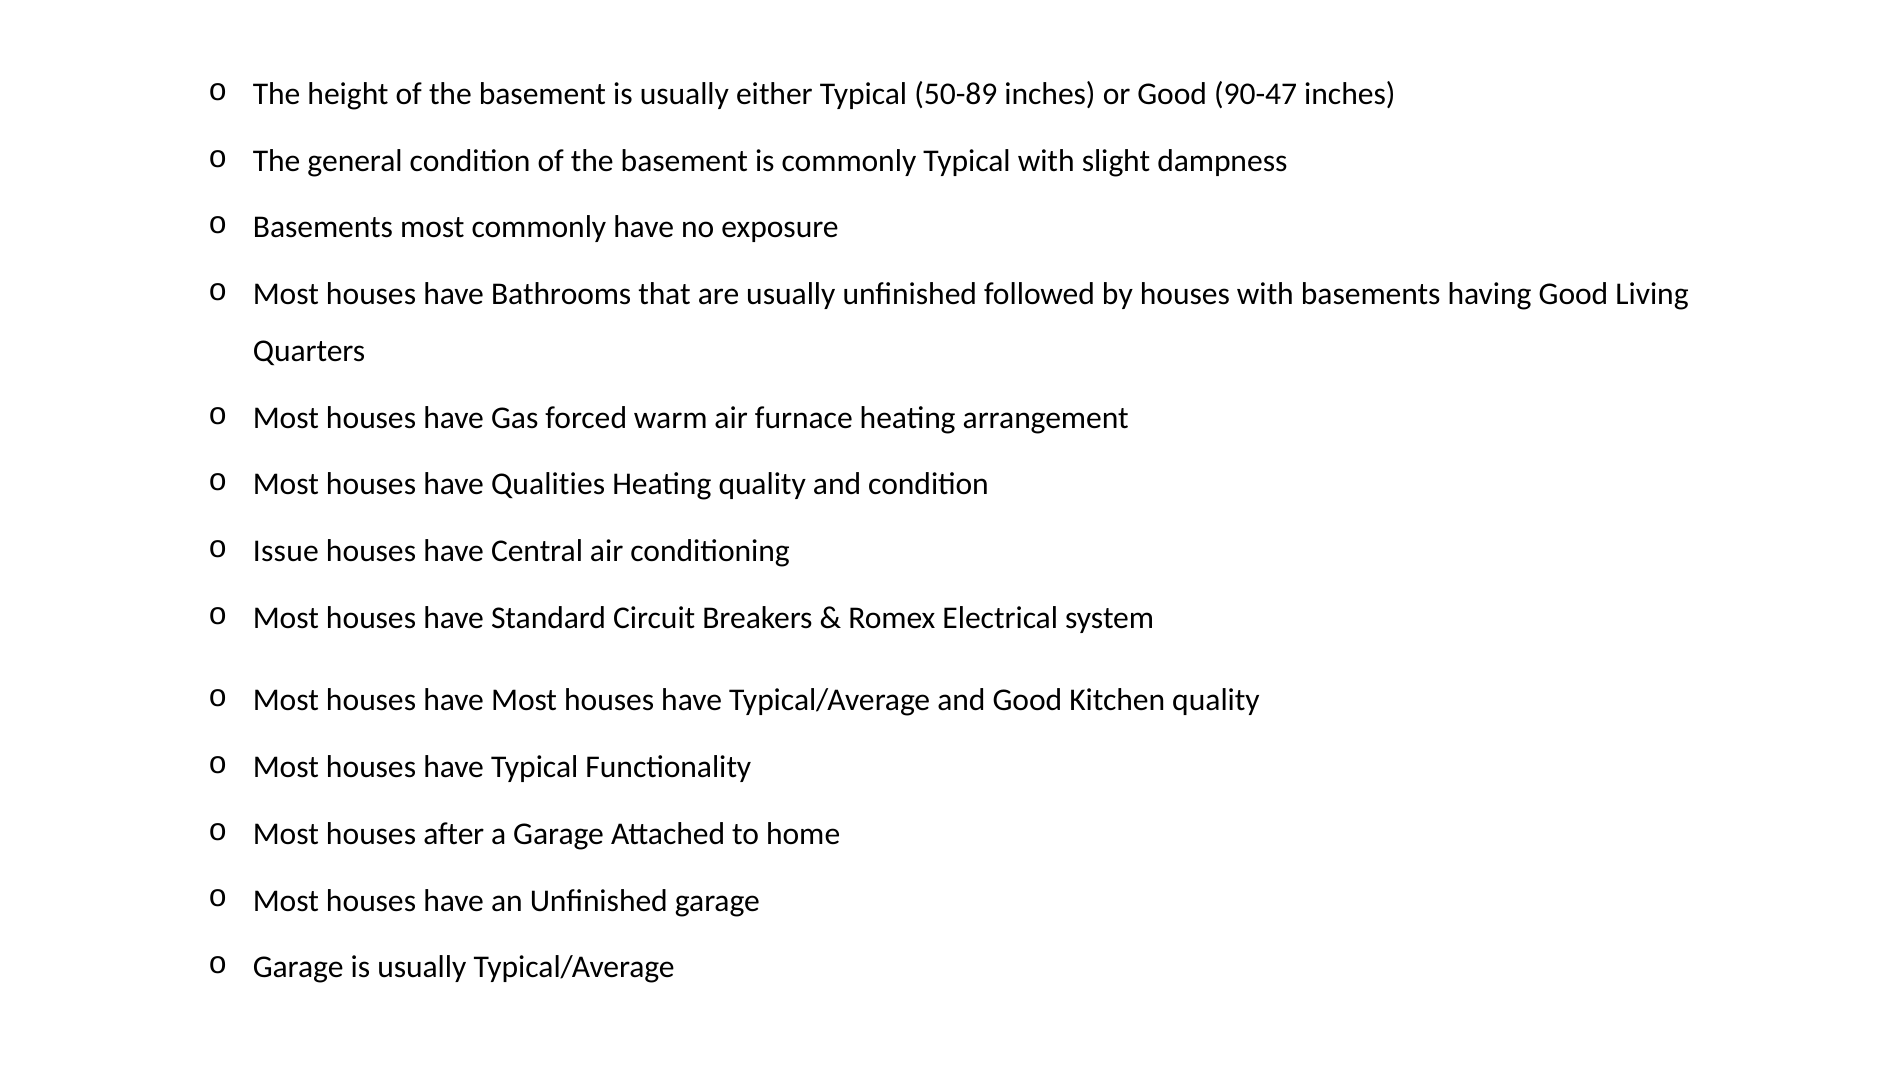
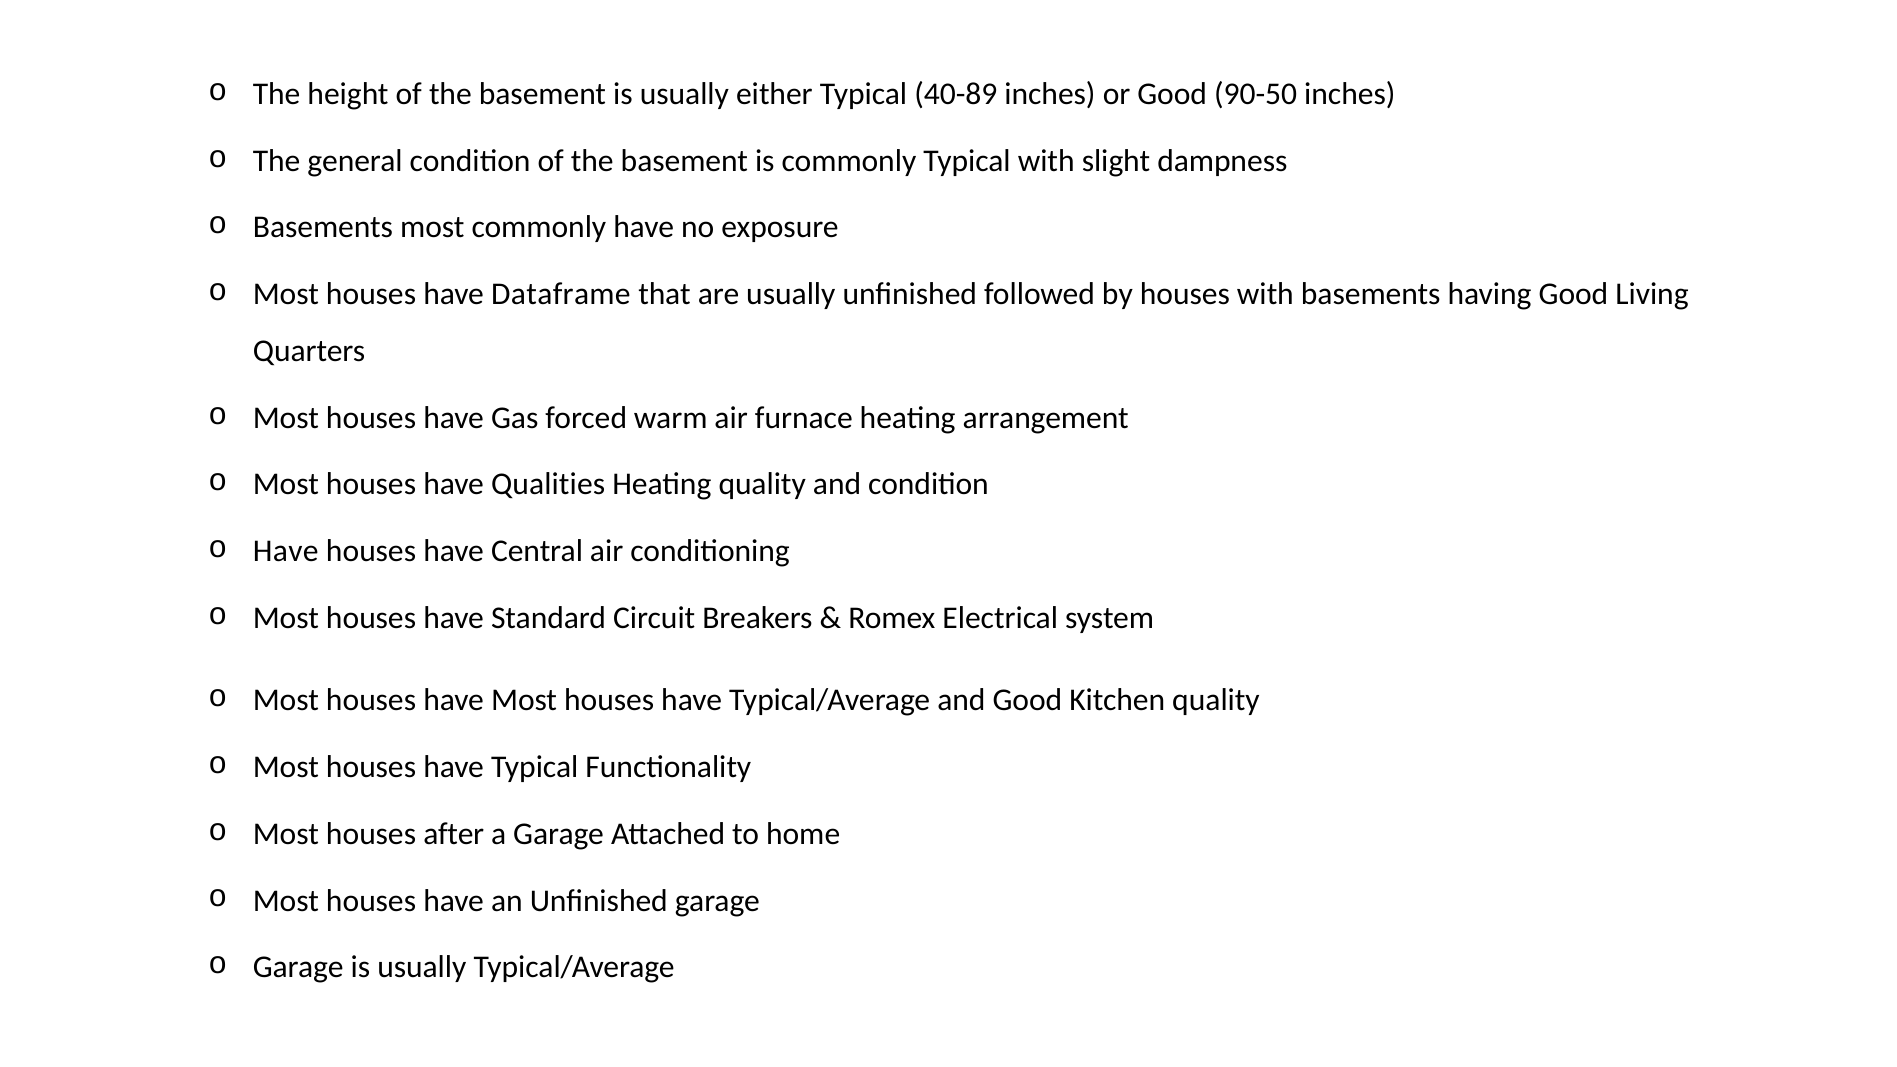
50-89: 50-89 -> 40-89
90-47: 90-47 -> 90-50
Bathrooms: Bathrooms -> Dataframe
Issue at (286, 551): Issue -> Have
